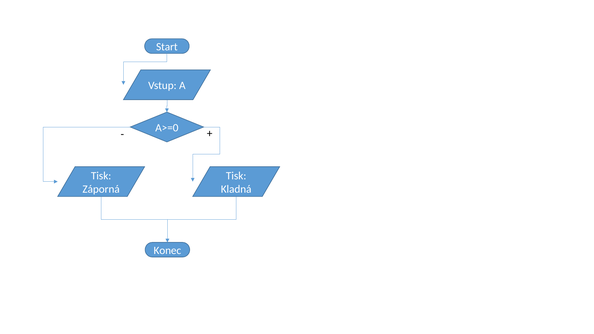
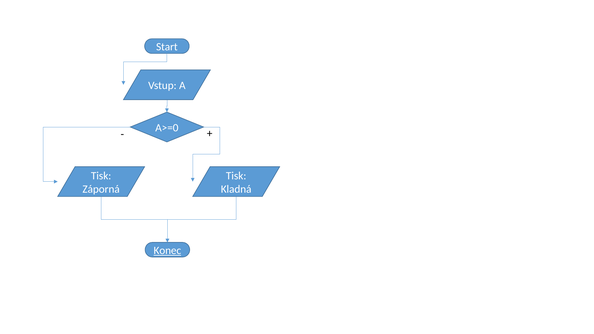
Konec underline: none -> present
